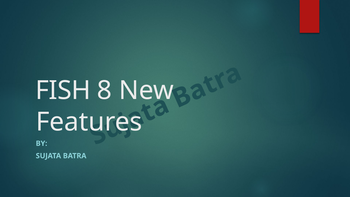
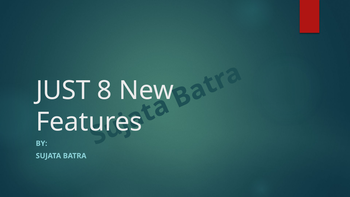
FISH: FISH -> JUST
